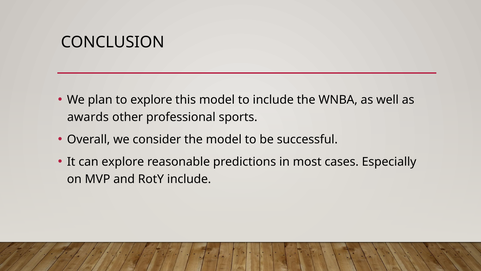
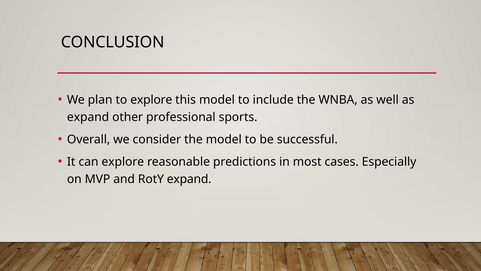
awards at (88, 117): awards -> expand
RotY include: include -> expand
